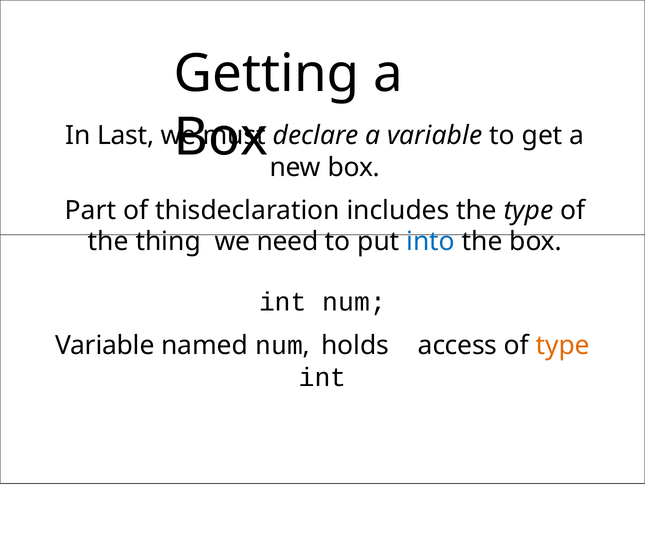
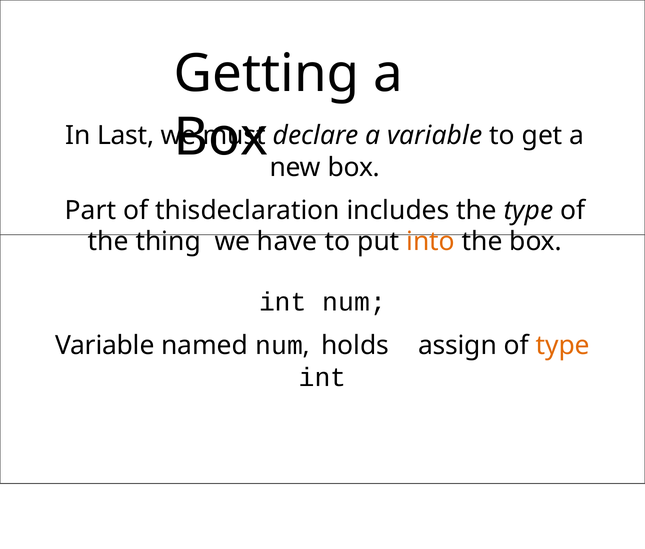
need: need -> have
into colour: blue -> orange
access: access -> assign
